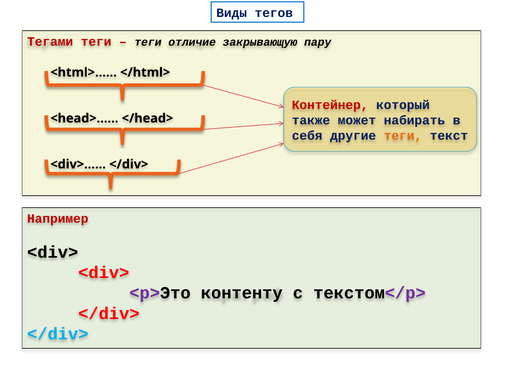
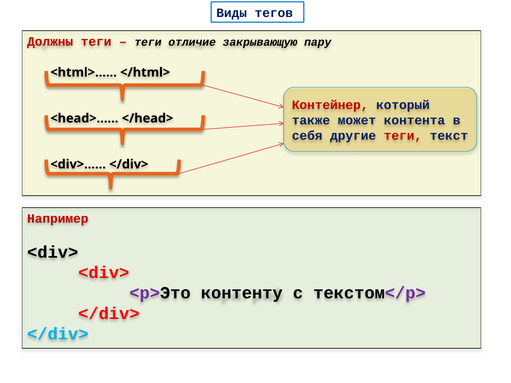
Тегами: Тегами -> Должны
набирать: набирать -> контента
теги at (403, 136) colour: orange -> red
